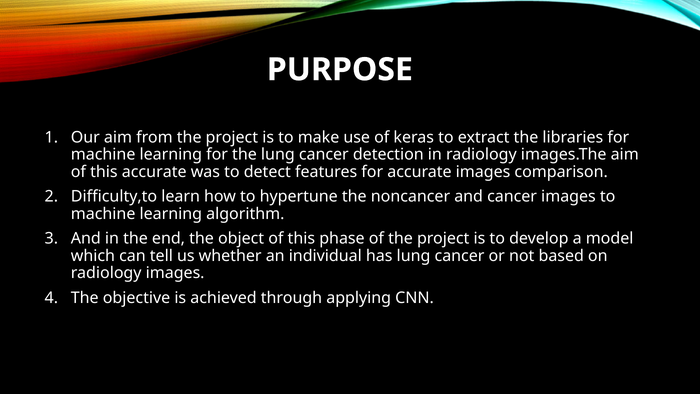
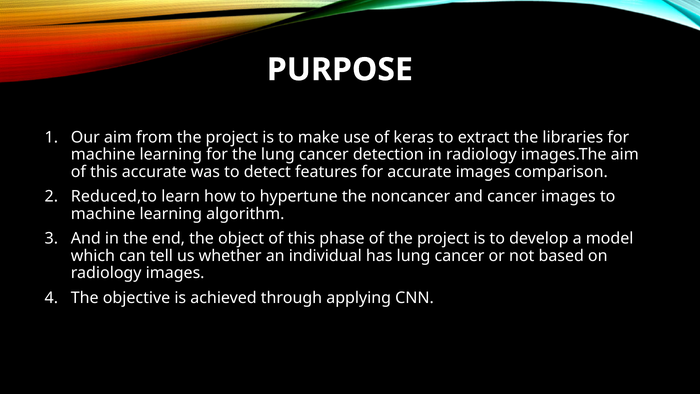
Difficulty,to: Difficulty,to -> Reduced,to
